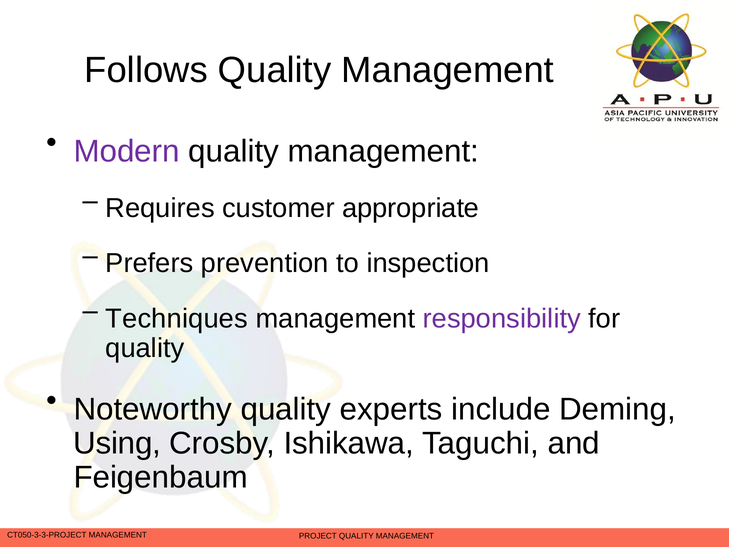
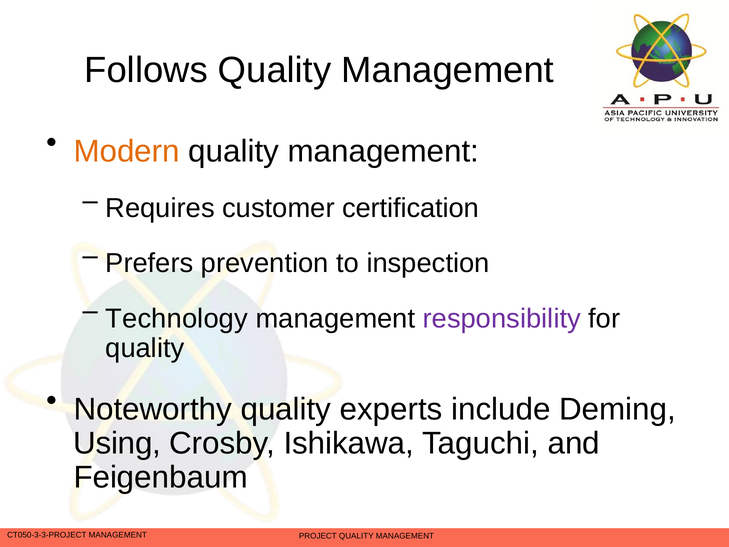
Modern colour: purple -> orange
appropriate: appropriate -> certification
Techniques: Techniques -> Technology
